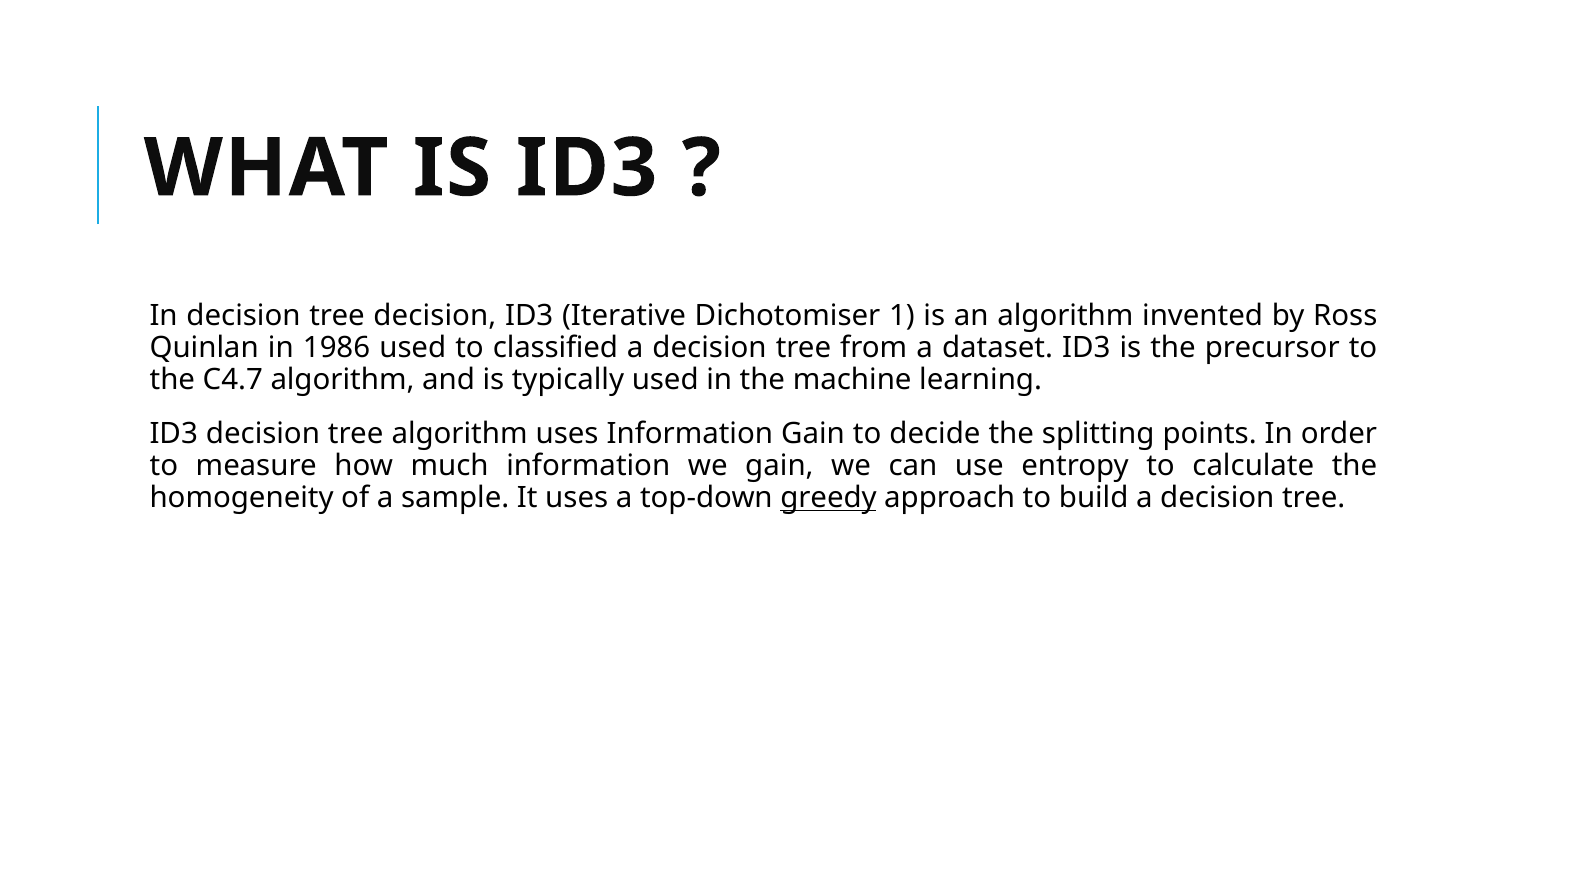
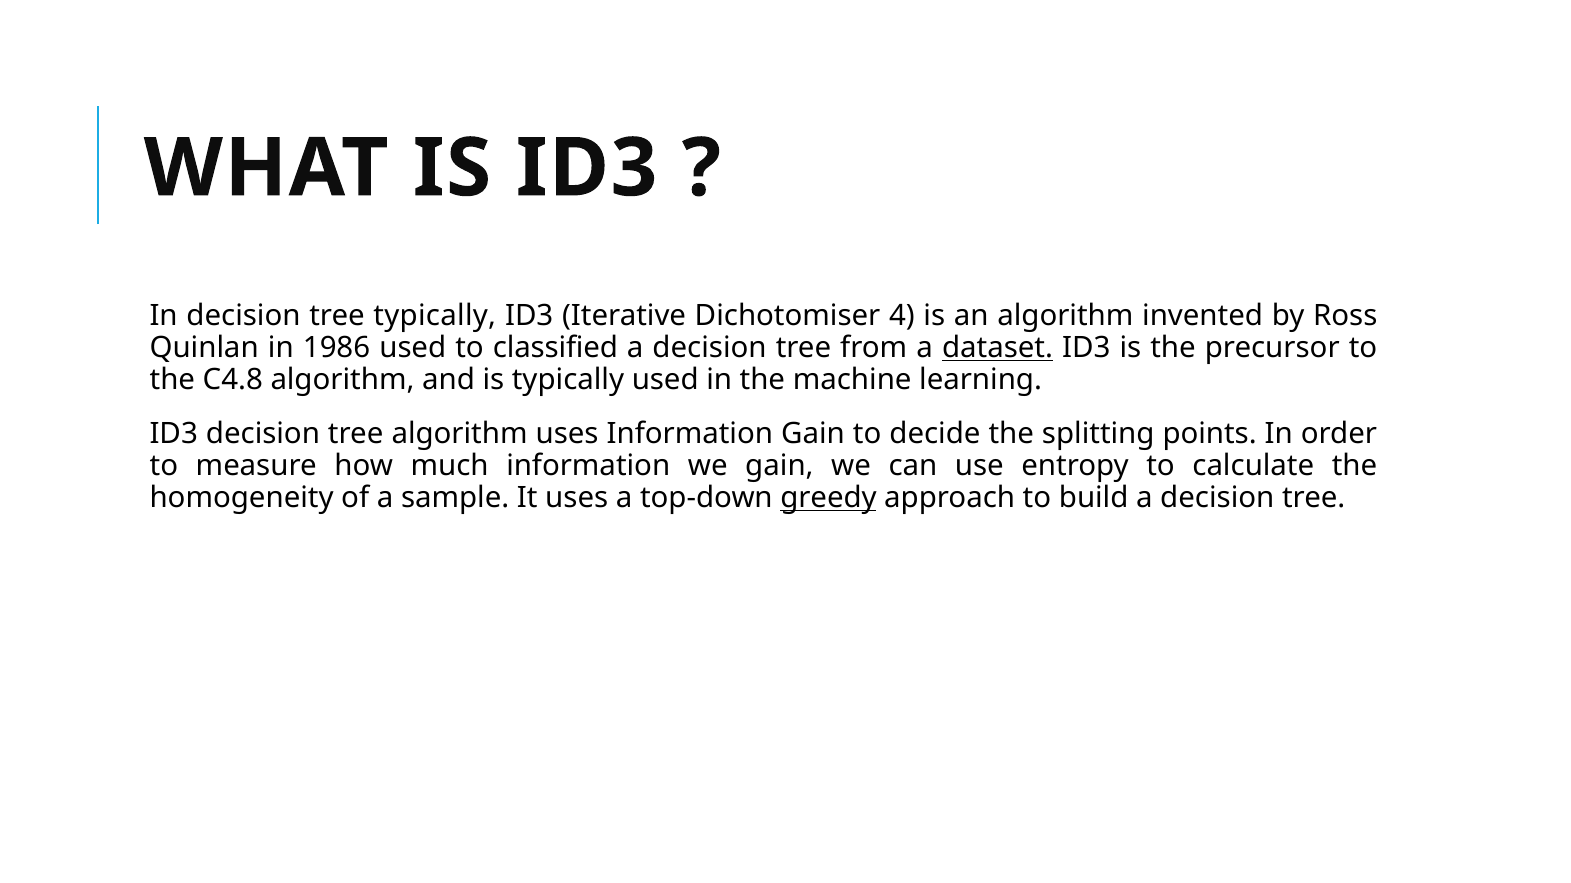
tree decision: decision -> typically
1: 1 -> 4
dataset underline: none -> present
C4.7: C4.7 -> C4.8
